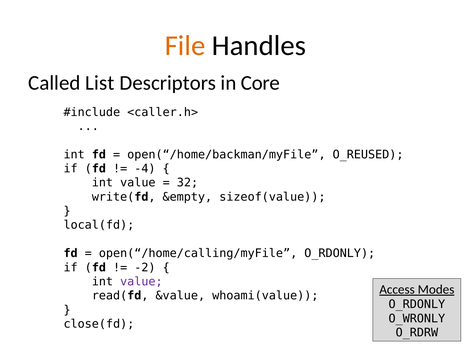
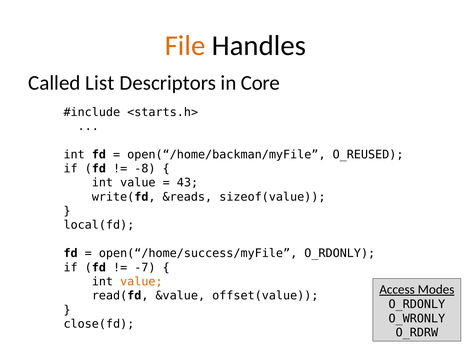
<caller.h>: <caller.h> -> <starts.h>
-4: -4 -> -8
32: 32 -> 43
&empty: &empty -> &reads
open(“/home/calling/myFile: open(“/home/calling/myFile -> open(“/home/success/myFile
-2: -2 -> -7
value at (141, 282) colour: purple -> orange
whoami(value: whoami(value -> offset(value
